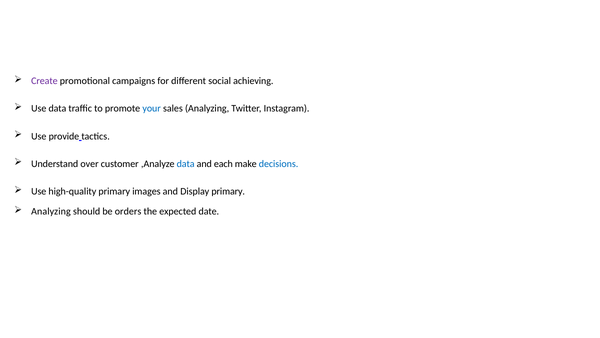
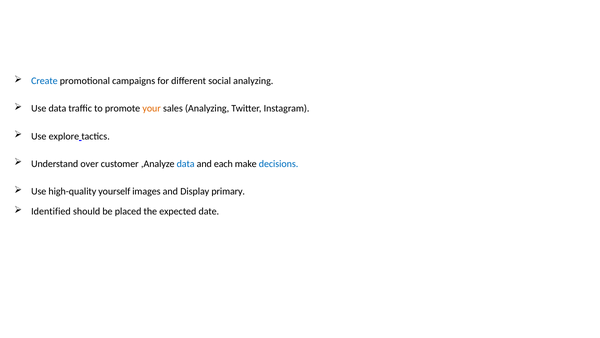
Create colour: purple -> blue
social achieving: achieving -> analyzing
your colour: blue -> orange
provide: provide -> explore
high-quality primary: primary -> yourself
Analyzing at (51, 211): Analyzing -> Identified
orders: orders -> placed
